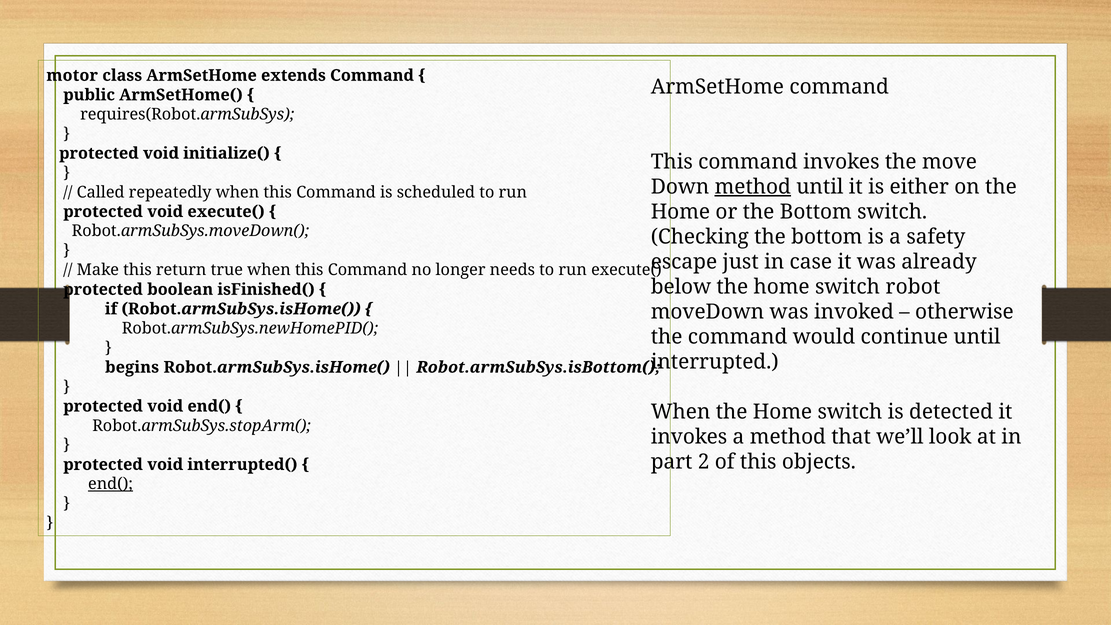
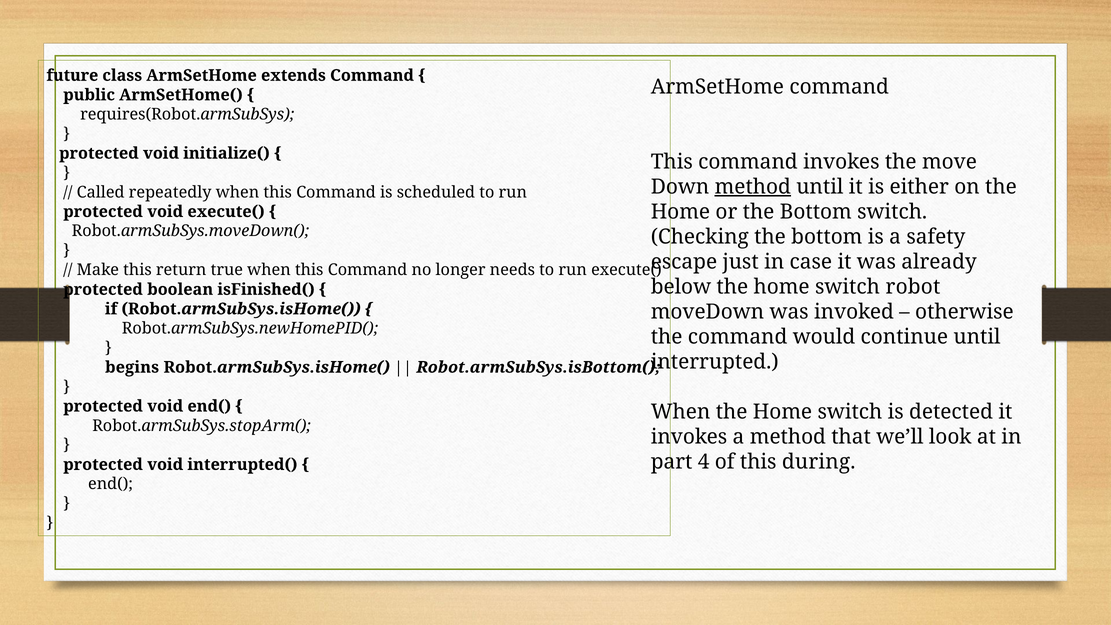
motor: motor -> future
2: 2 -> 4
objects: objects -> during
end( at (111, 484) underline: present -> none
